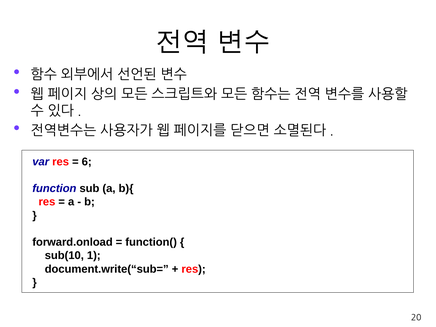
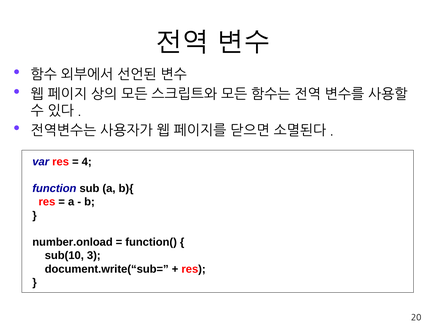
6: 6 -> 4
forward.onload: forward.onload -> number.onload
1: 1 -> 3
